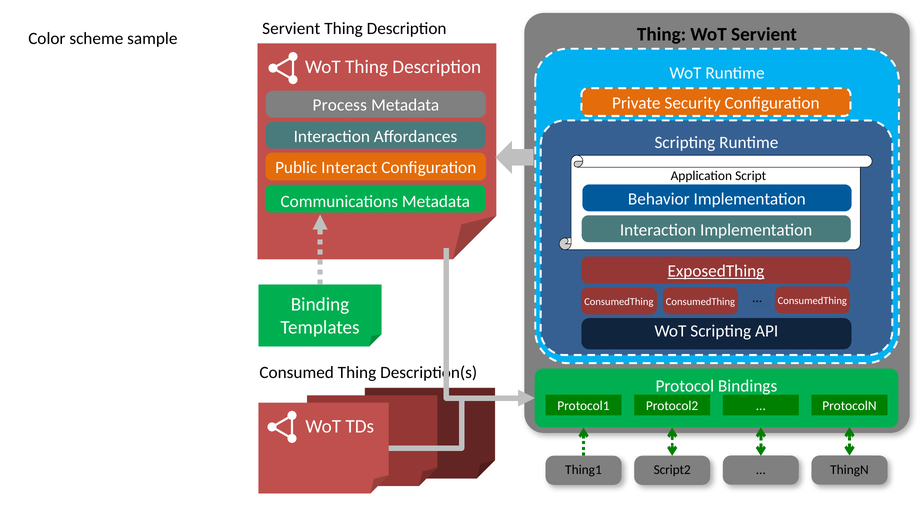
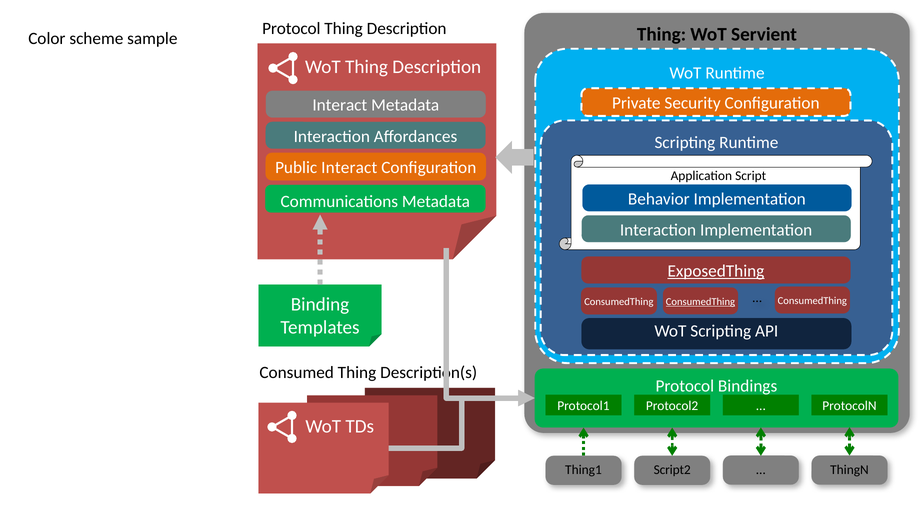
Servient at (291, 29): Servient -> Protocol
Process at (340, 105): Process -> Interact
ConsumedThing at (700, 302) underline: none -> present
